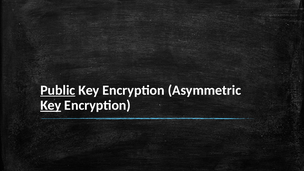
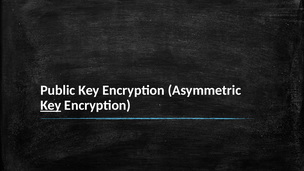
Public underline: present -> none
